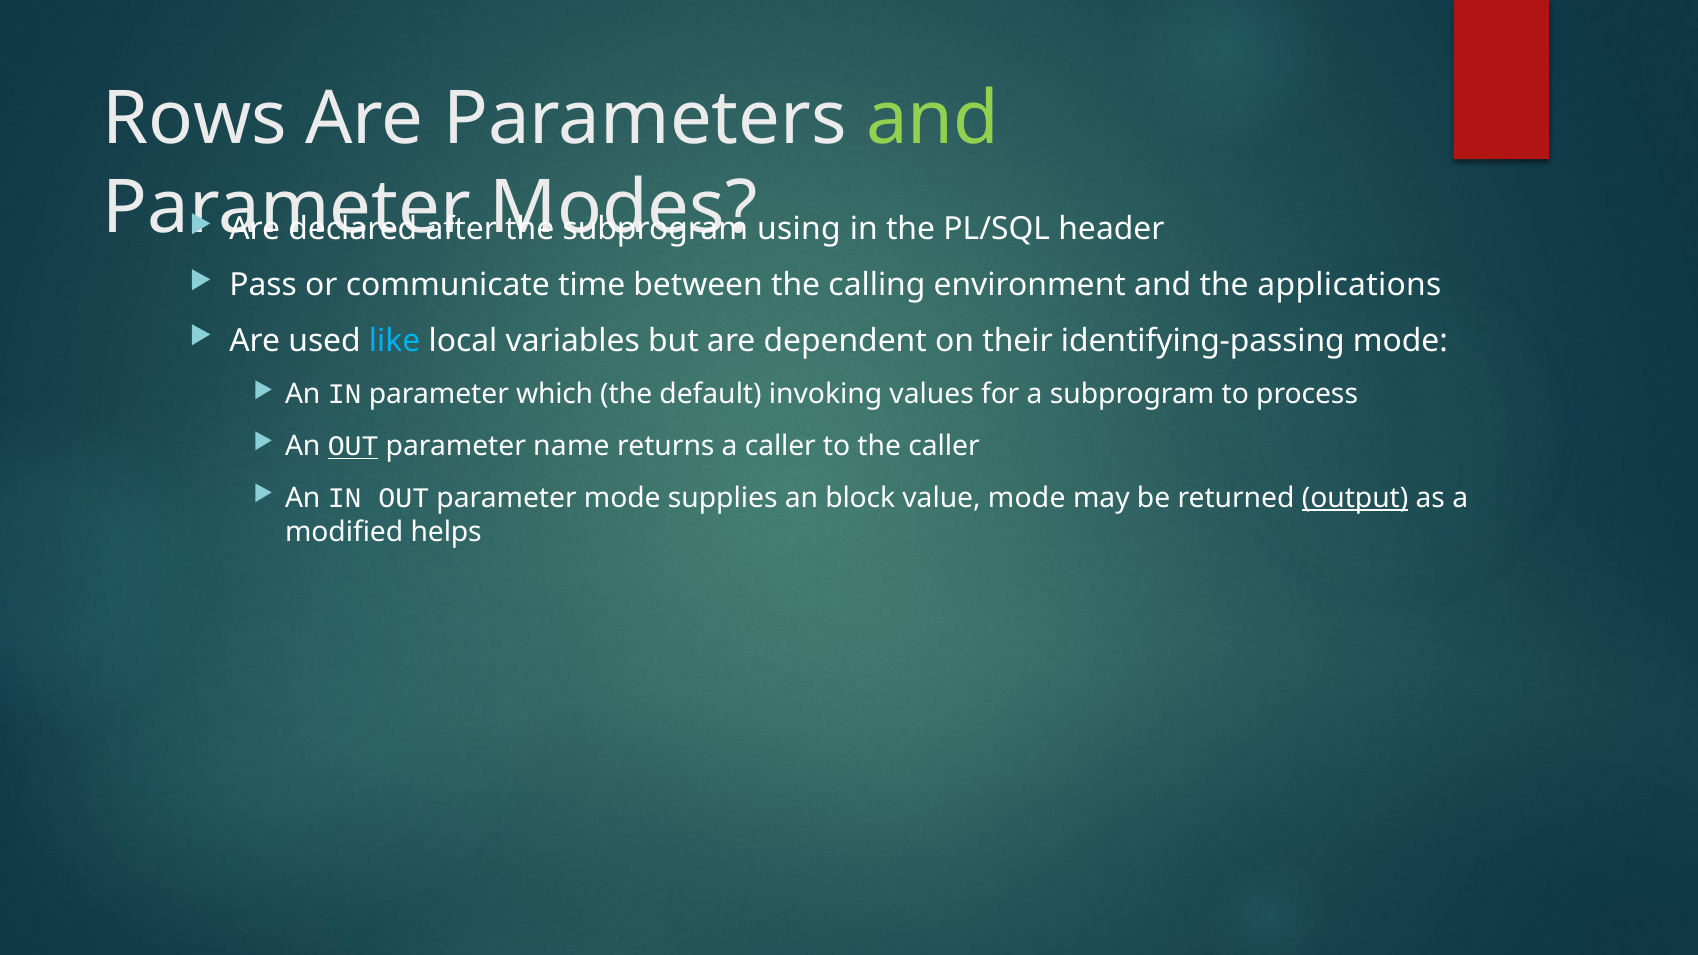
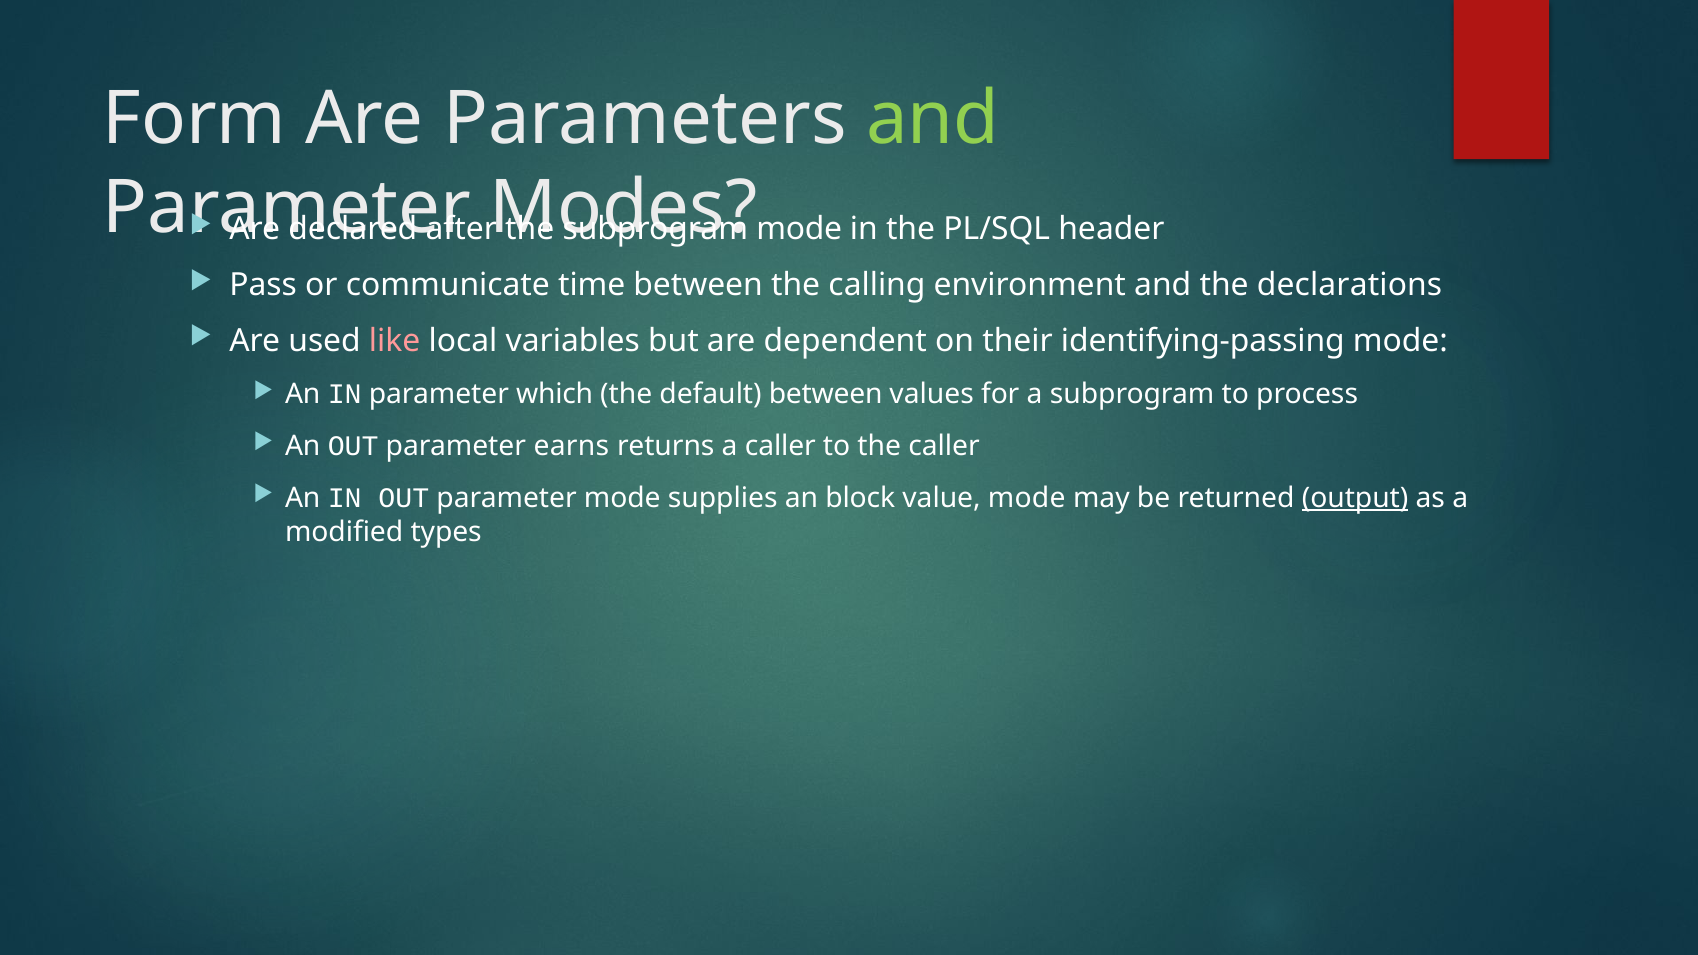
Rows: Rows -> Form
using at (799, 229): using -> mode
applications: applications -> declarations
like colour: light blue -> pink
default invoking: invoking -> between
OUT at (353, 446) underline: present -> none
name: name -> earns
helps: helps -> types
